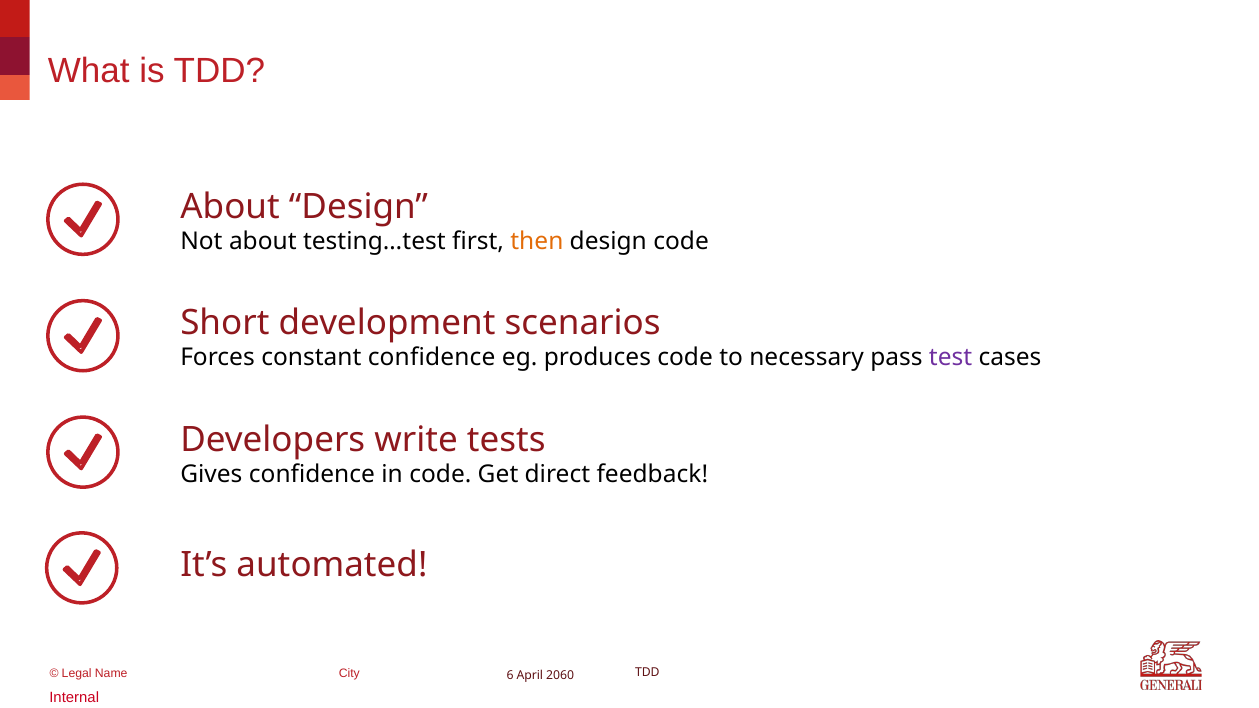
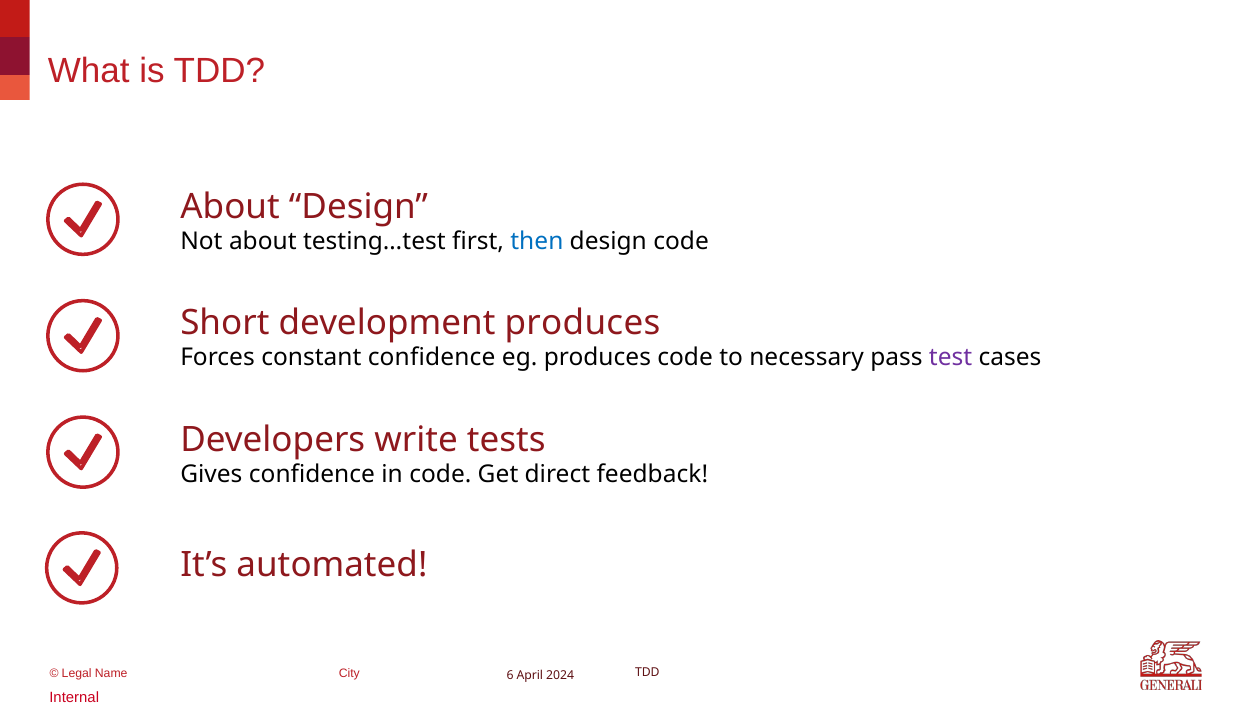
then colour: orange -> blue
development scenarios: scenarios -> produces
2060: 2060 -> 2024
